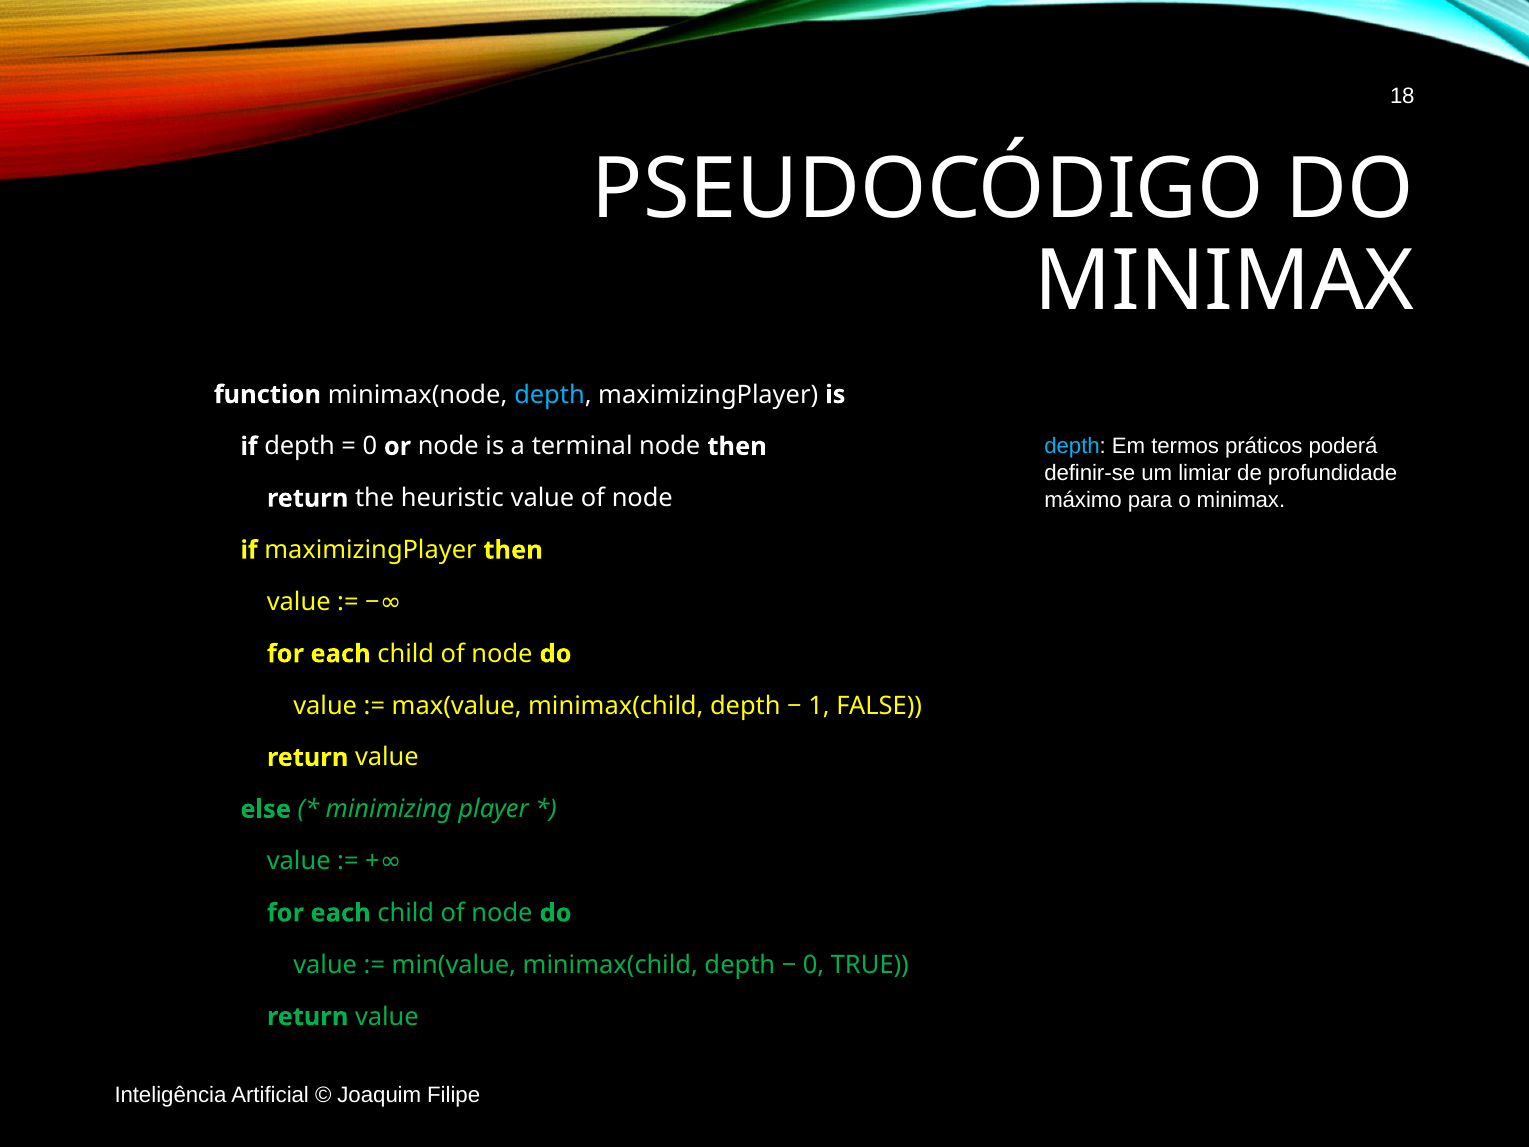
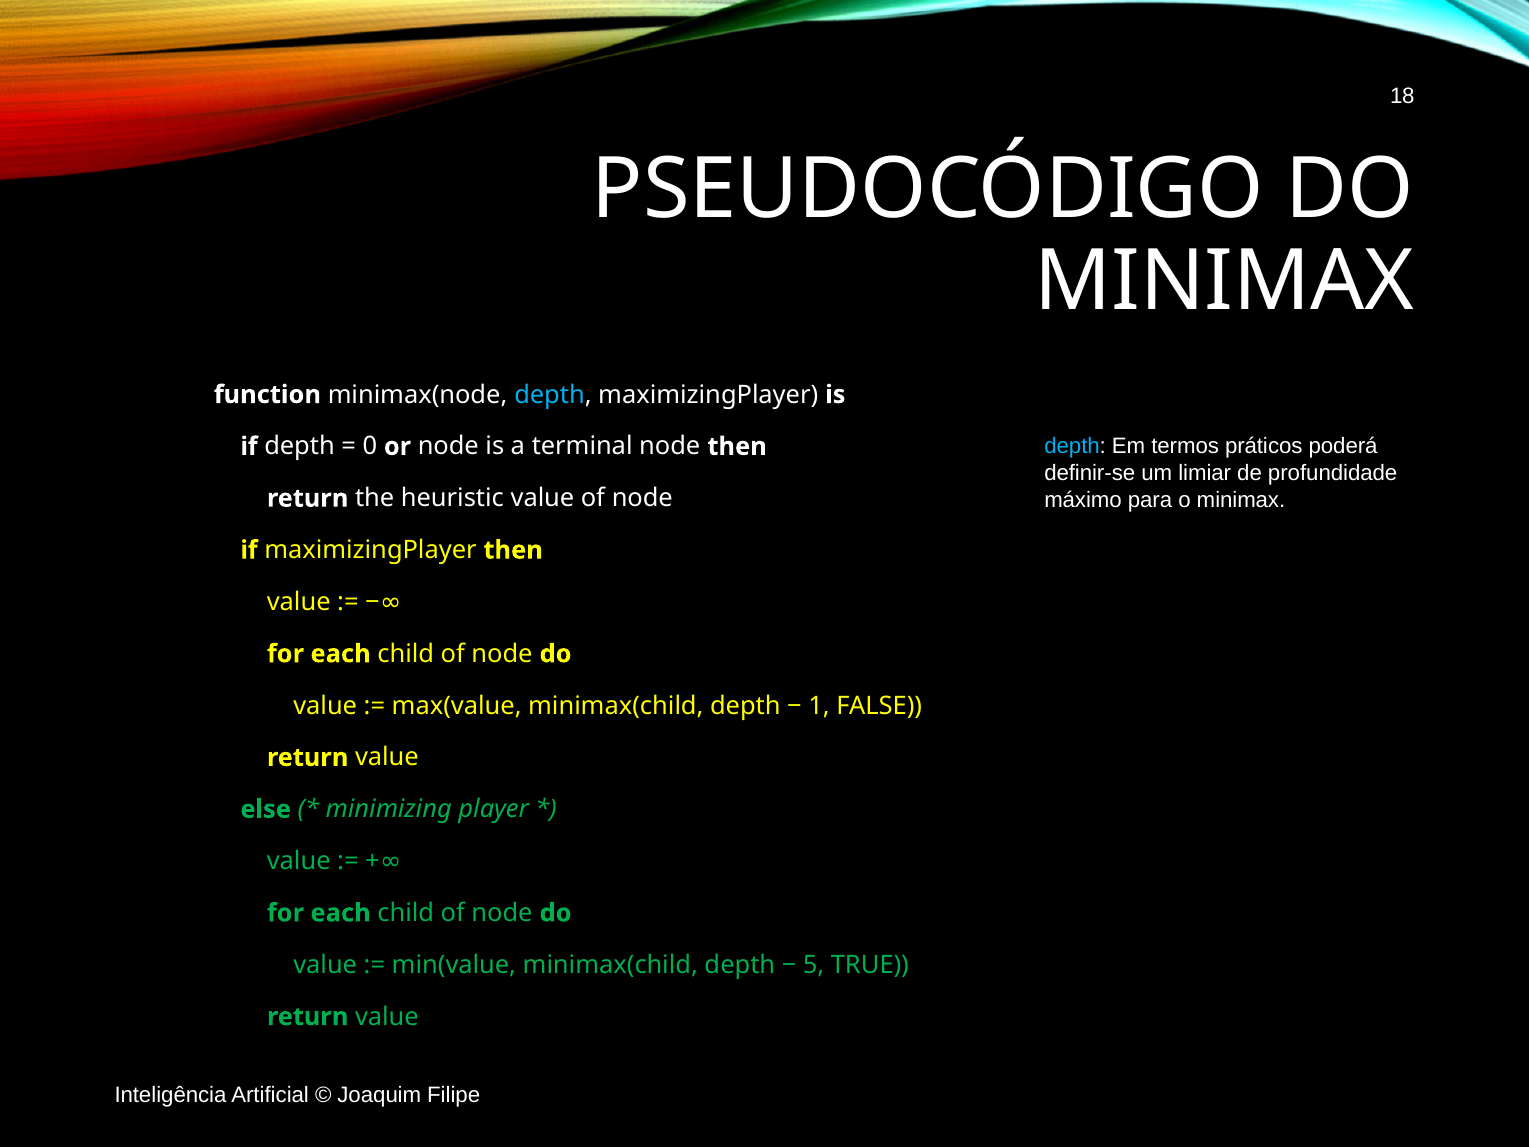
0 at (814, 965): 0 -> 5
